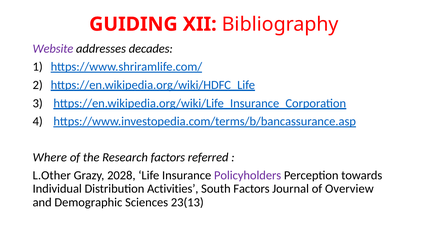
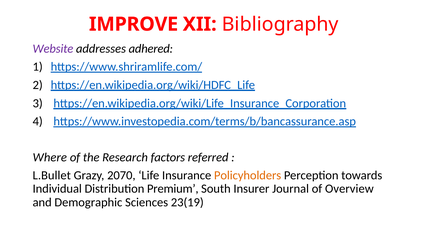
GUIDING: GUIDING -> IMPROVE
decades: decades -> adhered
L.Other: L.Other -> L.Bullet
2028: 2028 -> 2070
Policyholders colour: purple -> orange
Activities: Activities -> Premium
South Factors: Factors -> Insurer
23(13: 23(13 -> 23(19
